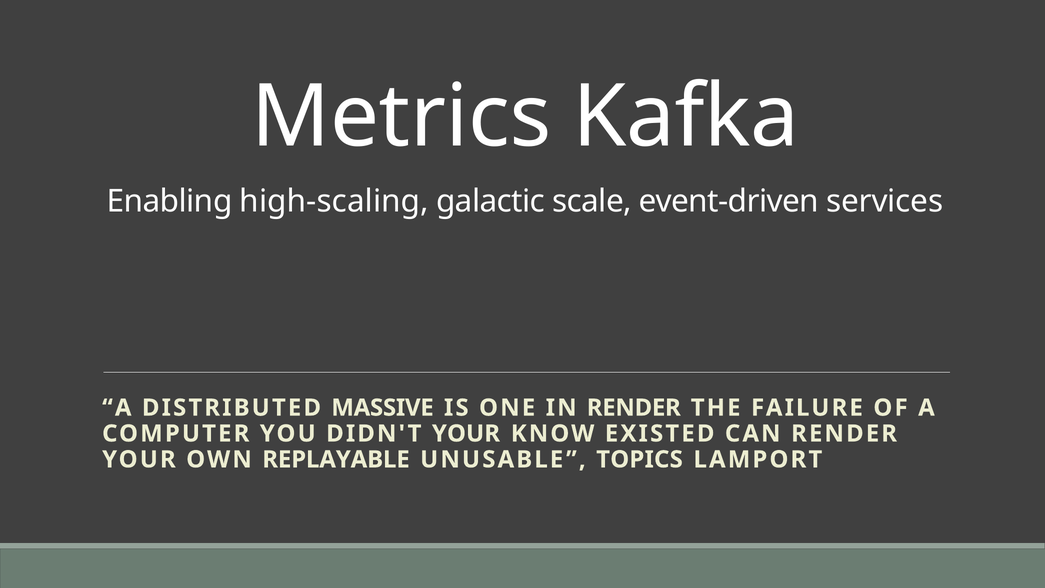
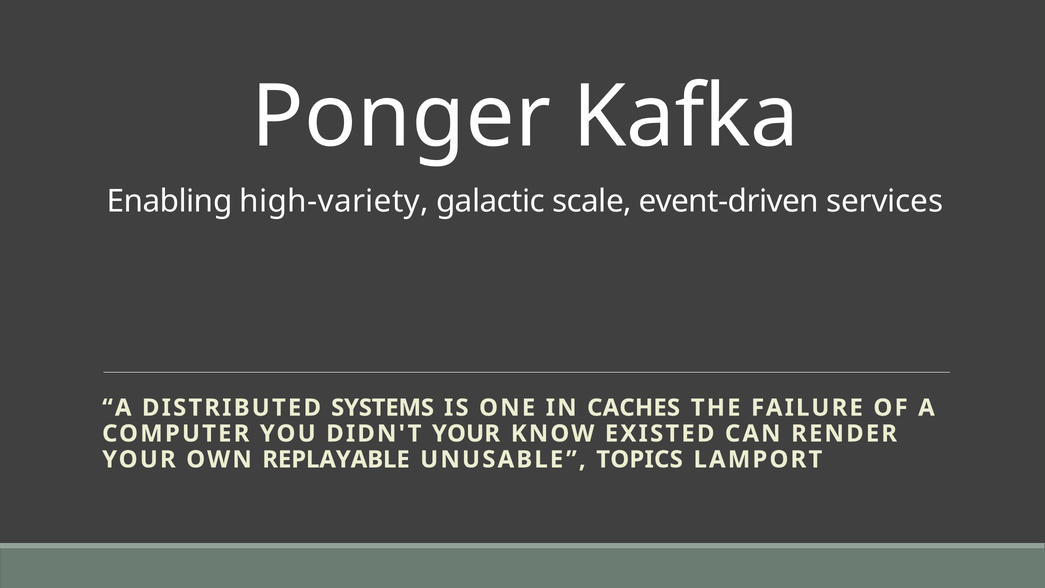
Metrics: Metrics -> Ponger
high-scaling: high-scaling -> high-variety
MASSIVE: MASSIVE -> SYSTEMS
IN RENDER: RENDER -> CACHES
